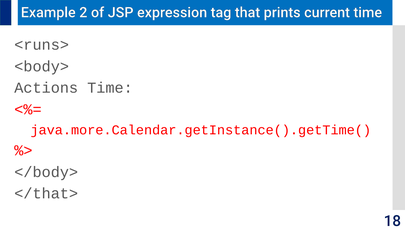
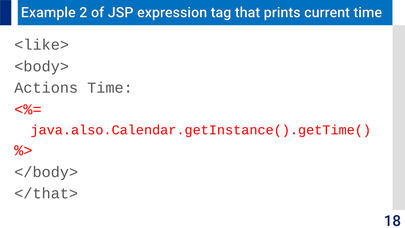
<runs>: <runs> -> <like>
java.more.Calendar.getInstance().getTime(: java.more.Calendar.getInstance().getTime( -> java.also.Calendar.getInstance().getTime(
